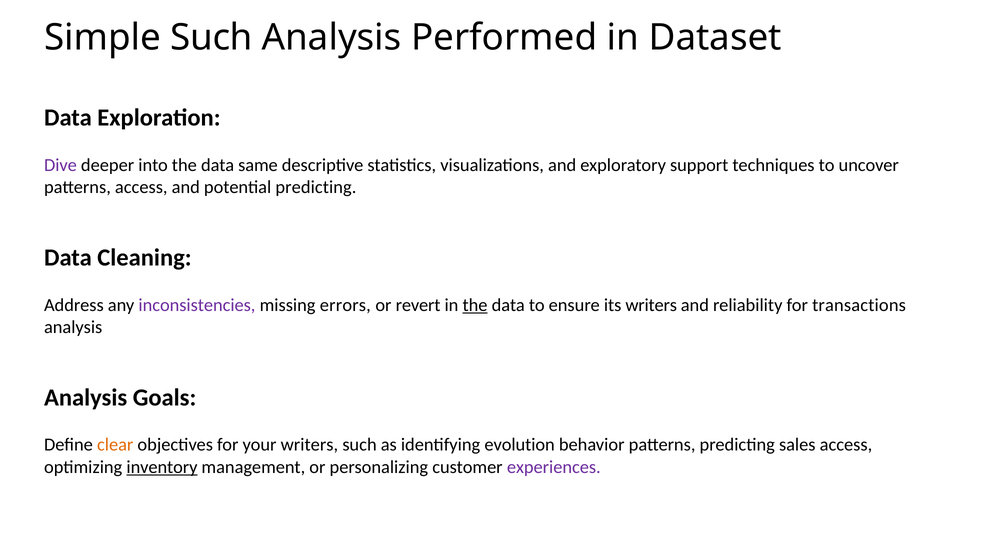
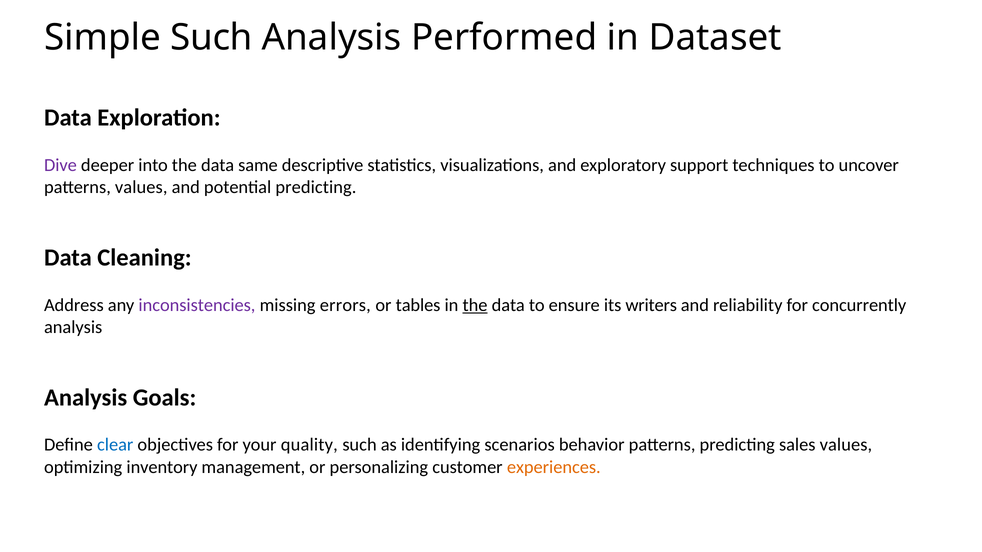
patterns access: access -> values
revert: revert -> tables
transactions: transactions -> concurrently
clear colour: orange -> blue
your writers: writers -> quality
evolution: evolution -> scenarios
sales access: access -> values
inventory underline: present -> none
experiences colour: purple -> orange
